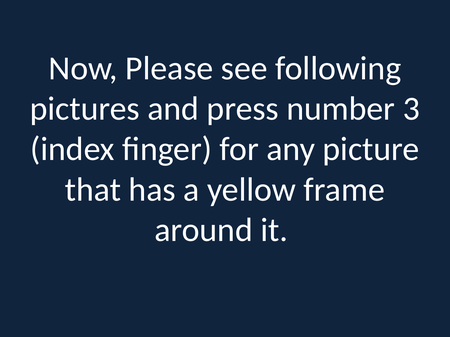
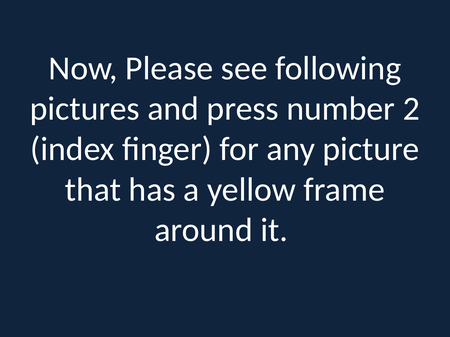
3: 3 -> 2
